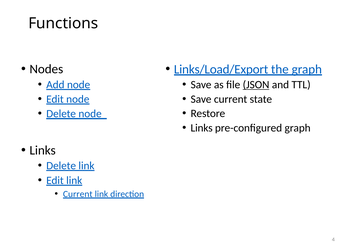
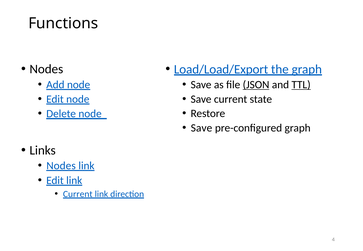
Links/Load/Export: Links/Load/Export -> Load/Load/Export
TTL underline: none -> present
Links at (202, 128): Links -> Save
Delete at (61, 166): Delete -> Nodes
